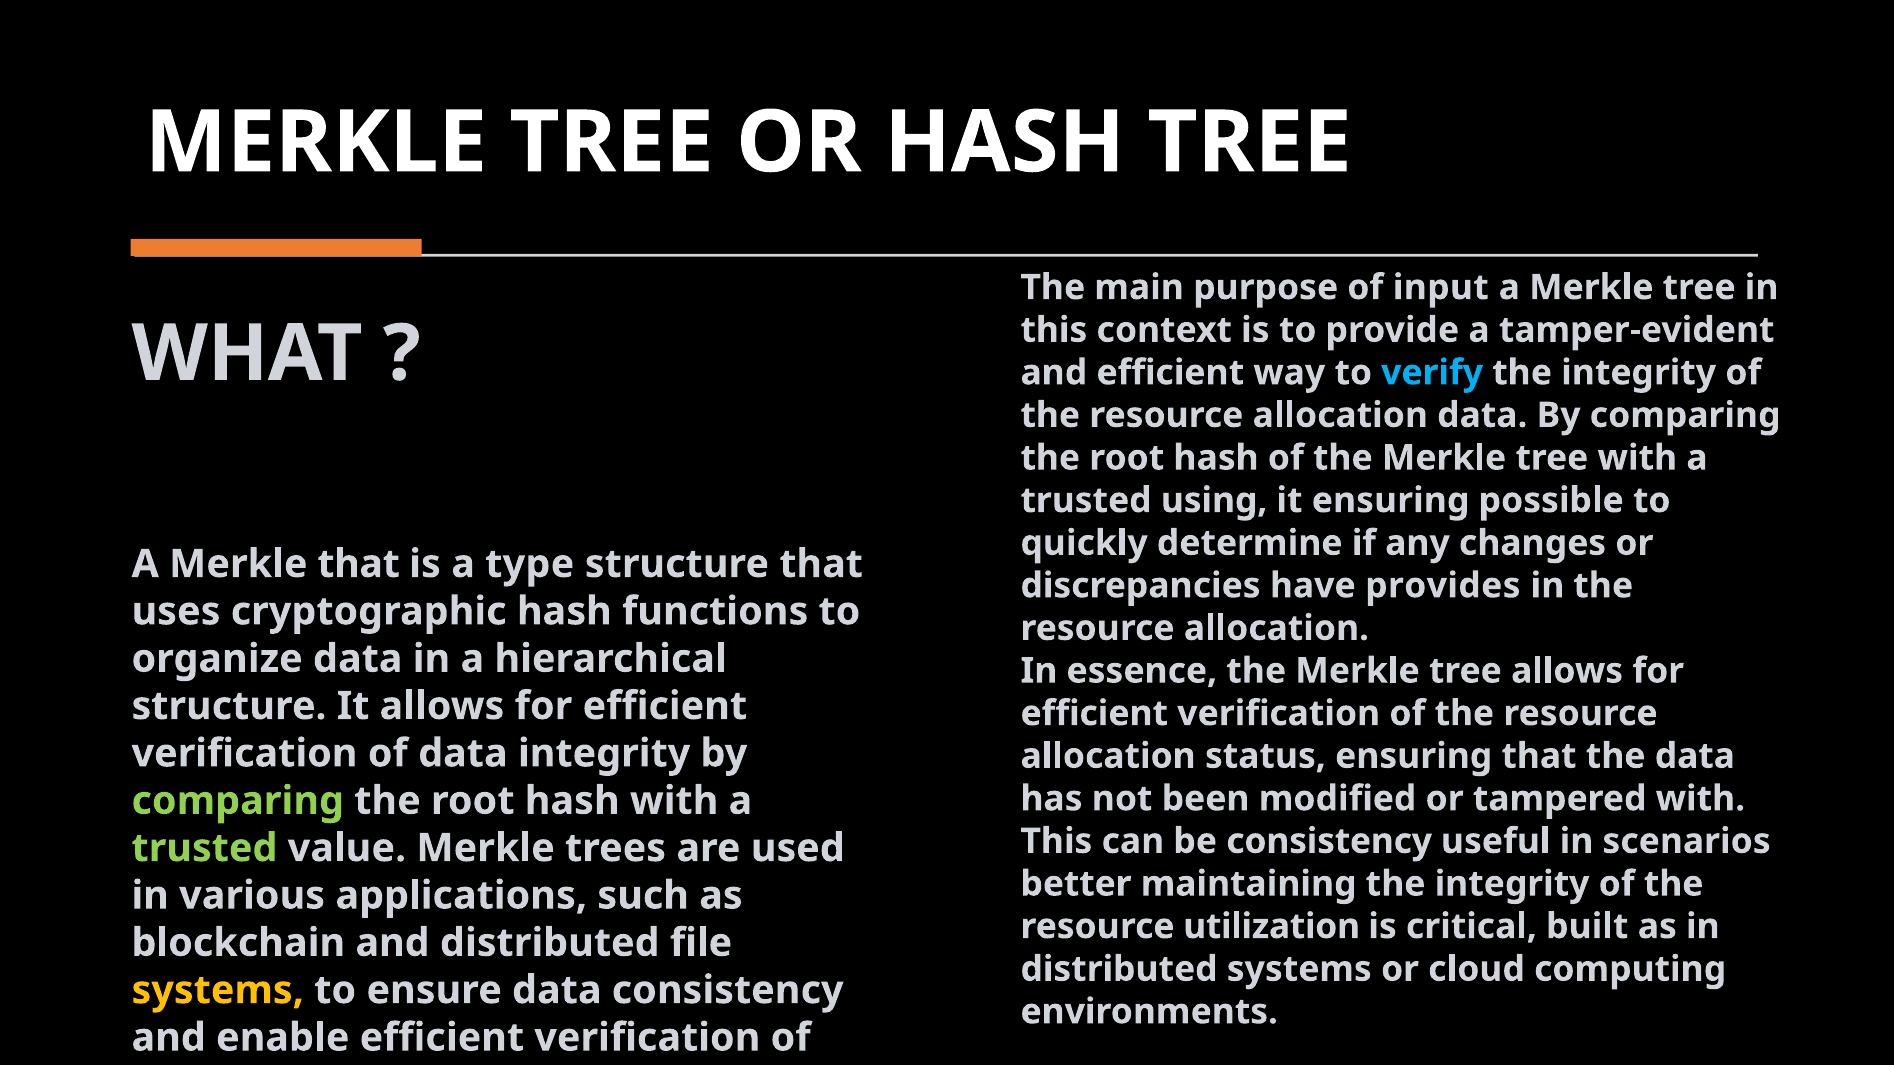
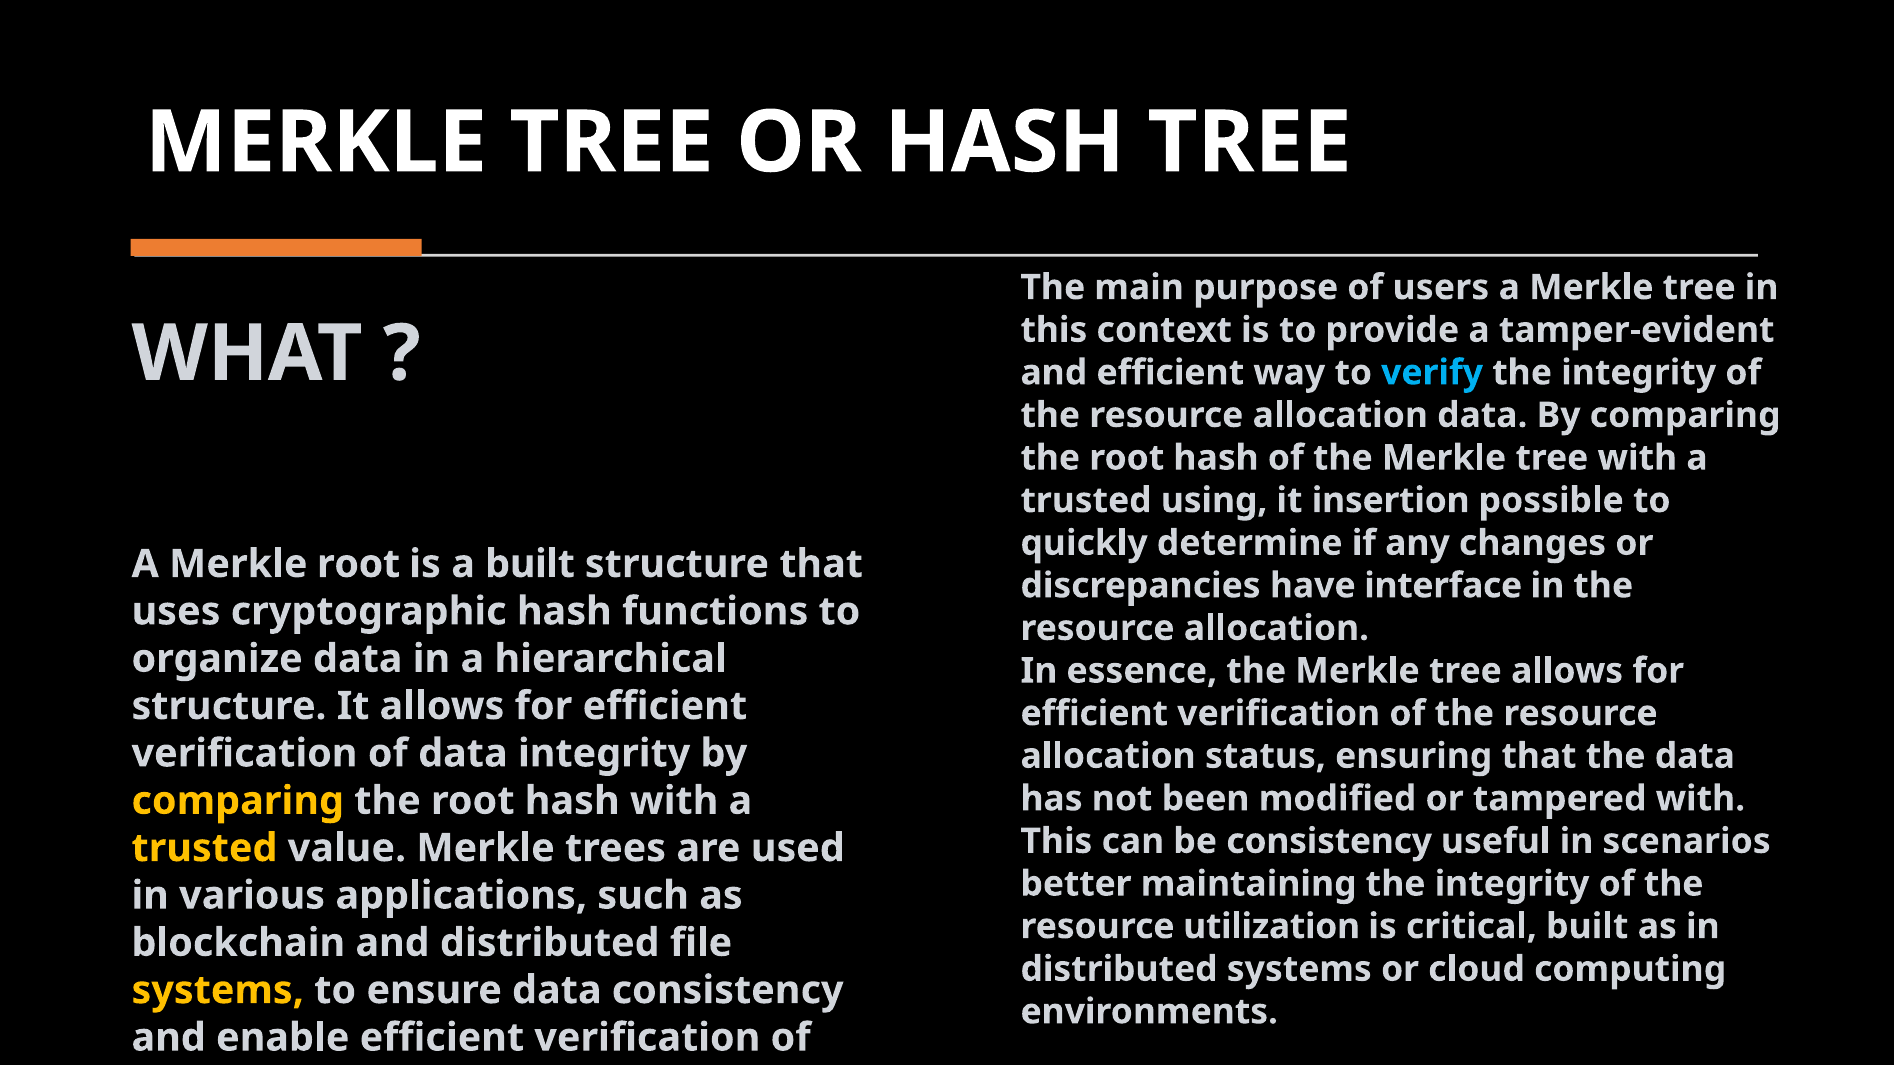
input: input -> users
it ensuring: ensuring -> insertion
Merkle that: that -> root
a type: type -> built
provides: provides -> interface
comparing at (238, 801) colour: light green -> yellow
trusted at (204, 848) colour: light green -> yellow
